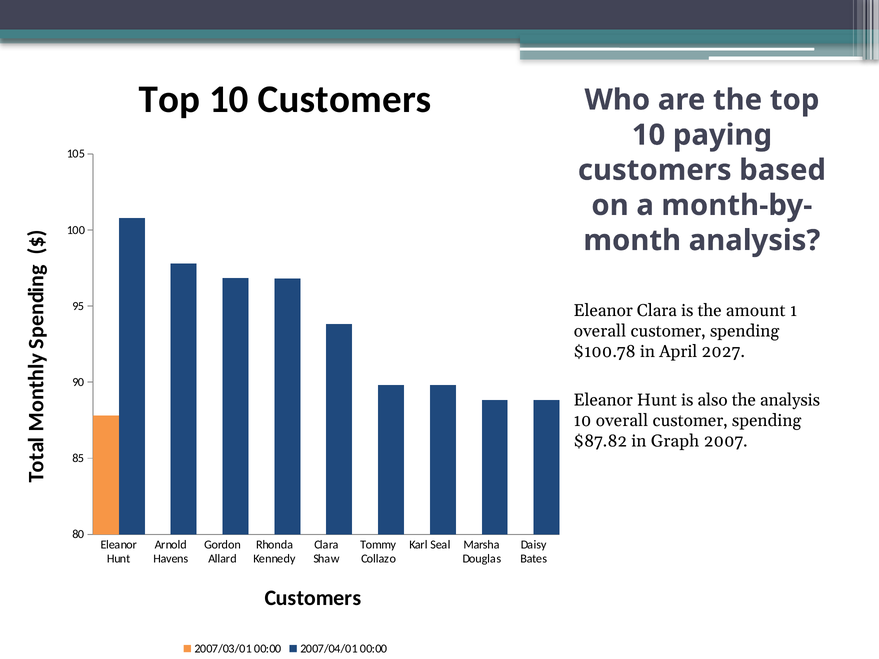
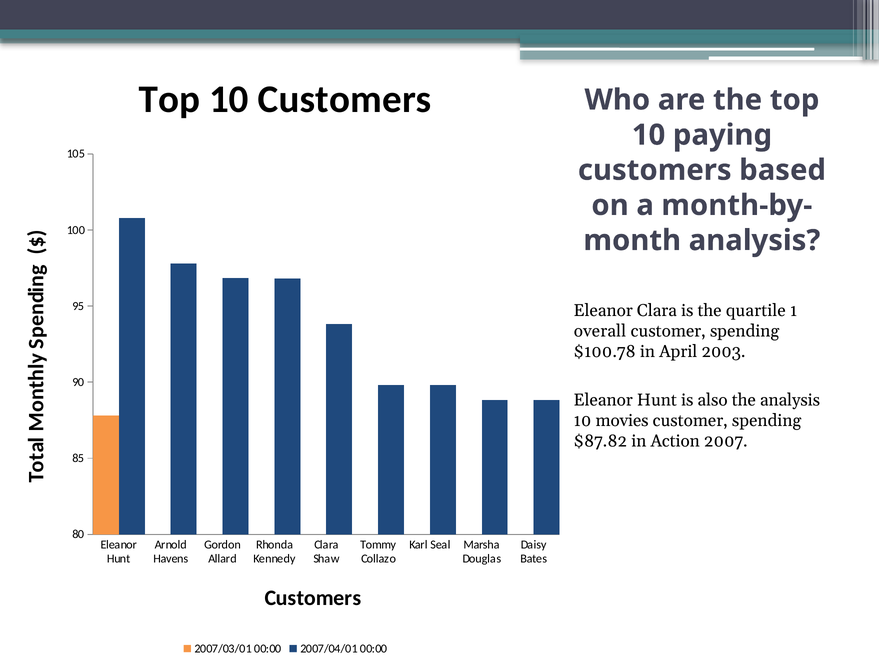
amount: amount -> quartile
2027: 2027 -> 2003
10 overall: overall -> movies
Graph: Graph -> Action
